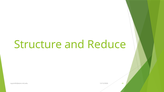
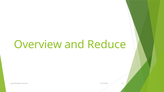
Structure: Structure -> Overview
